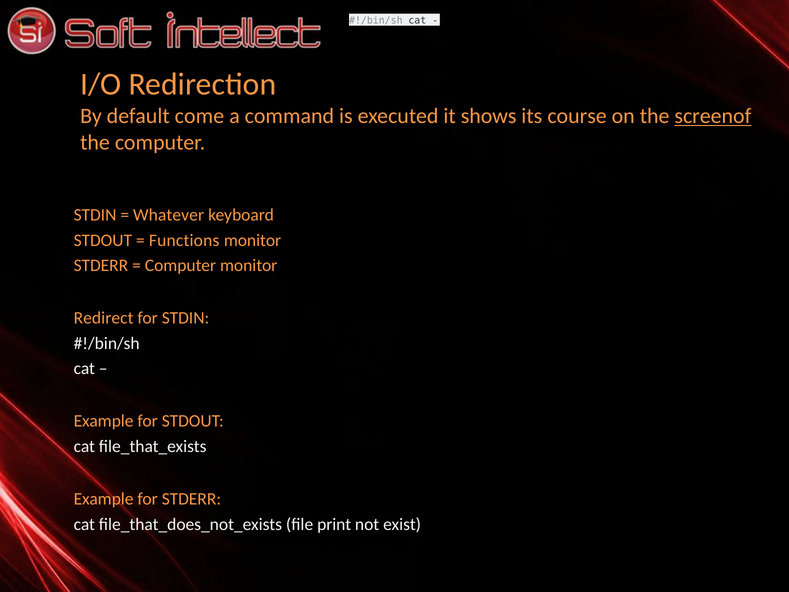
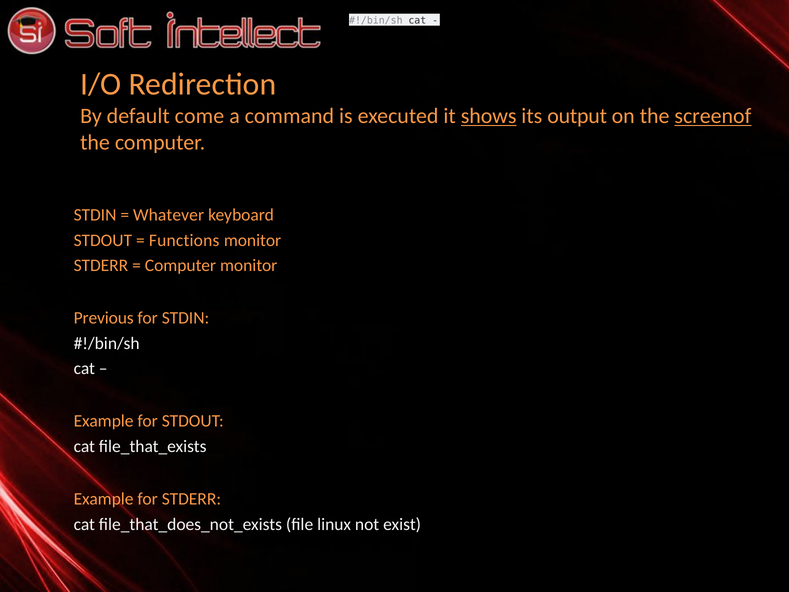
shows underline: none -> present
course: course -> output
Redirect: Redirect -> Previous
print: print -> linux
